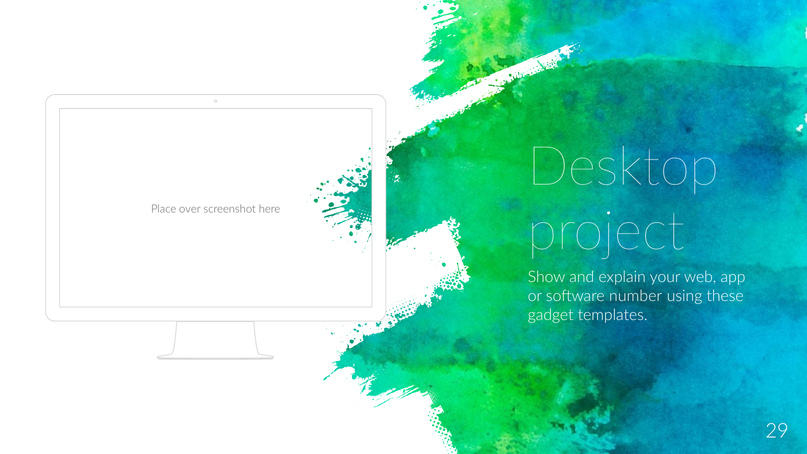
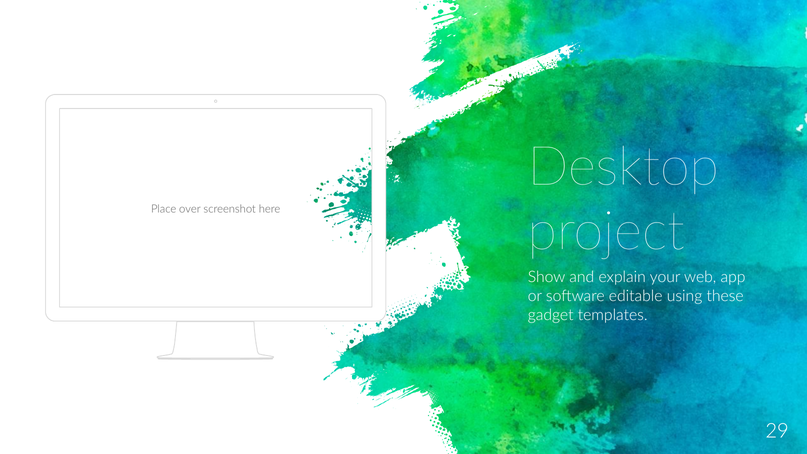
number: number -> editable
